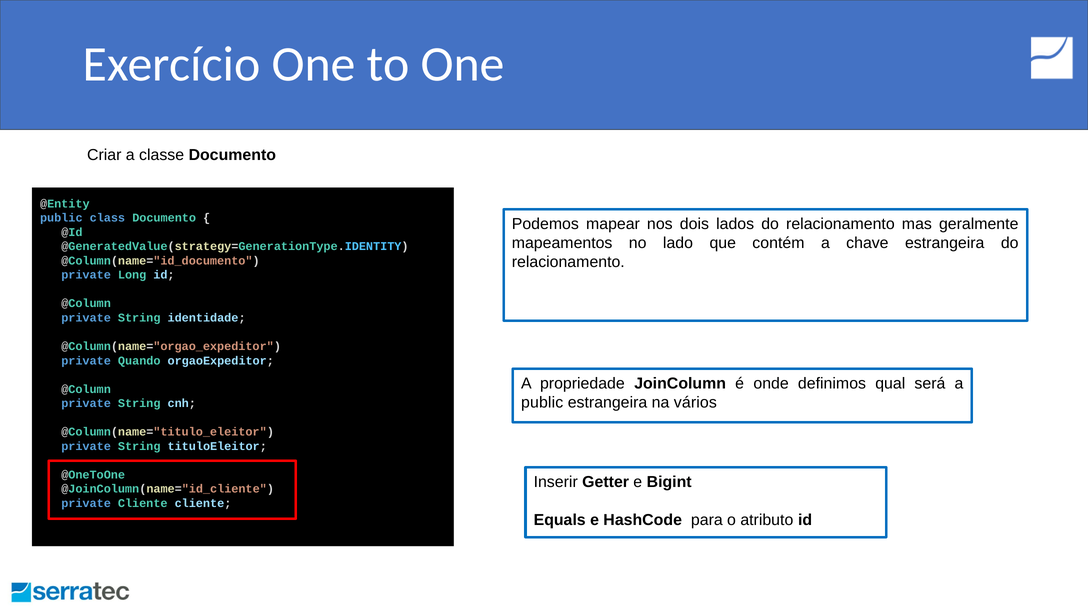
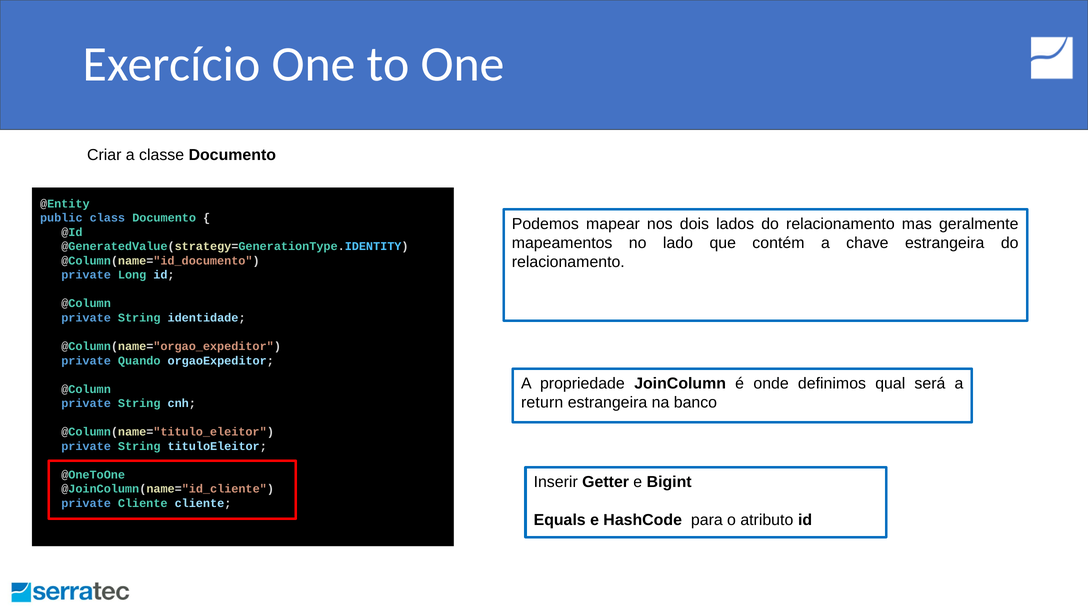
public at (542, 402): public -> return
vários: vários -> banco
